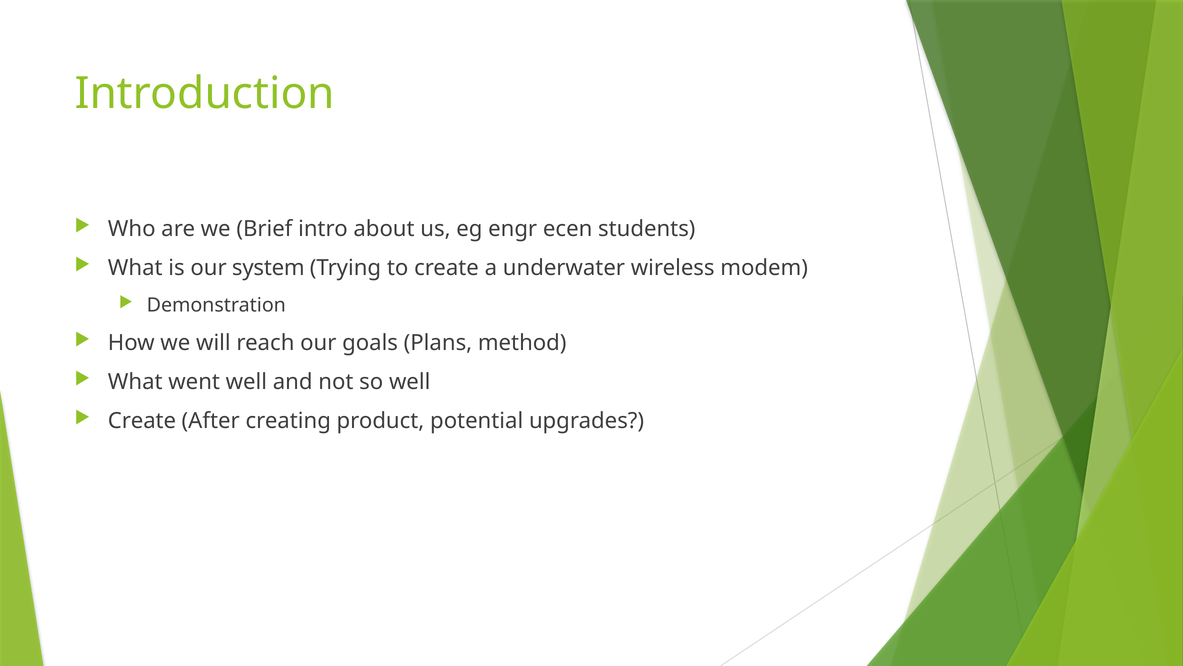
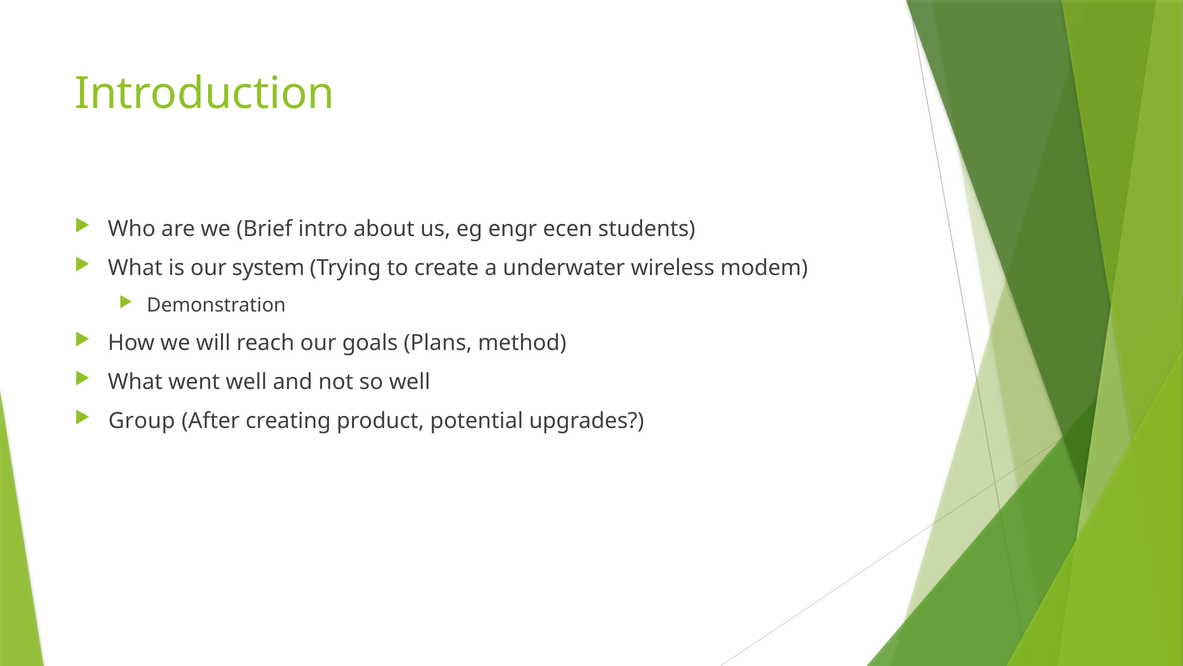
Create at (142, 421): Create -> Group
